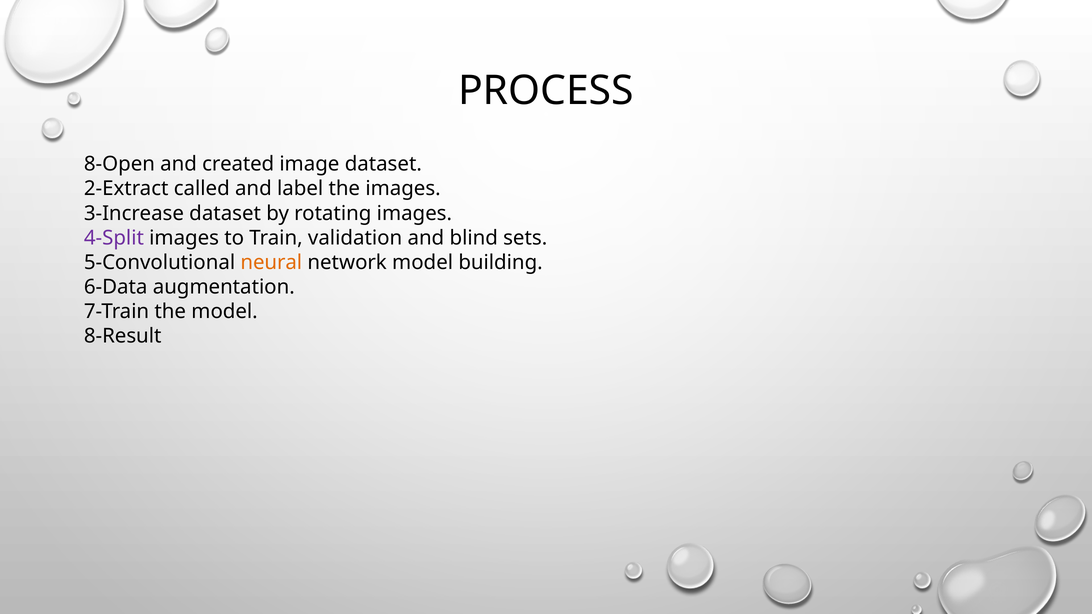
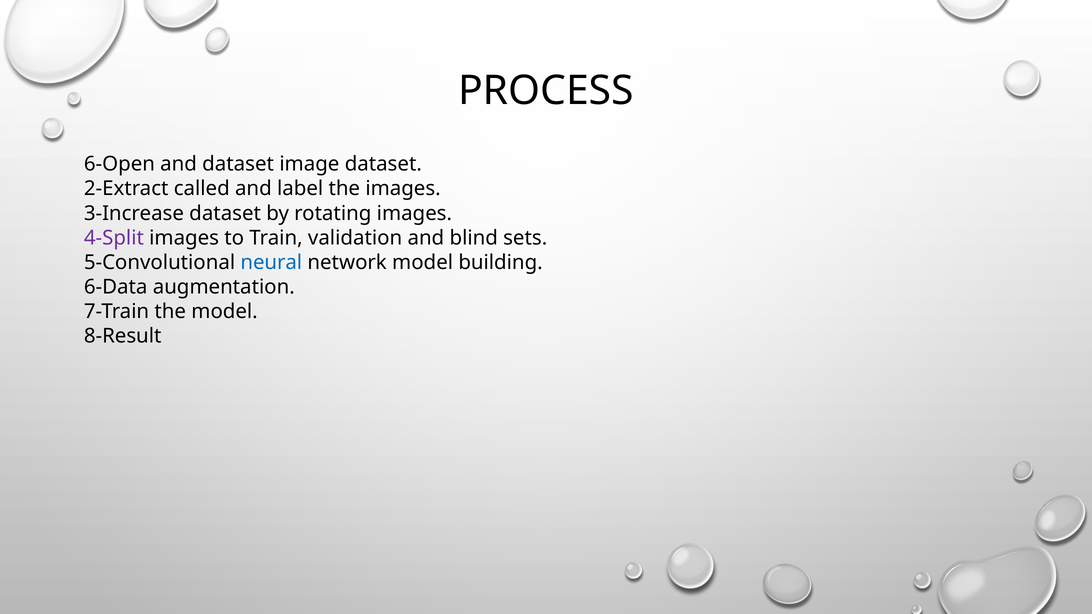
8-Open: 8-Open -> 6-Open
and created: created -> dataset
neural colour: orange -> blue
